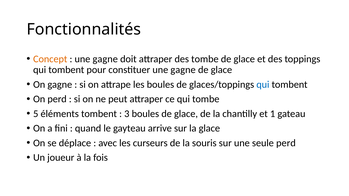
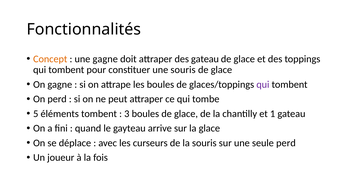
des tombe: tombe -> gateau
constituer une gagne: gagne -> souris
qui at (263, 85) colour: blue -> purple
